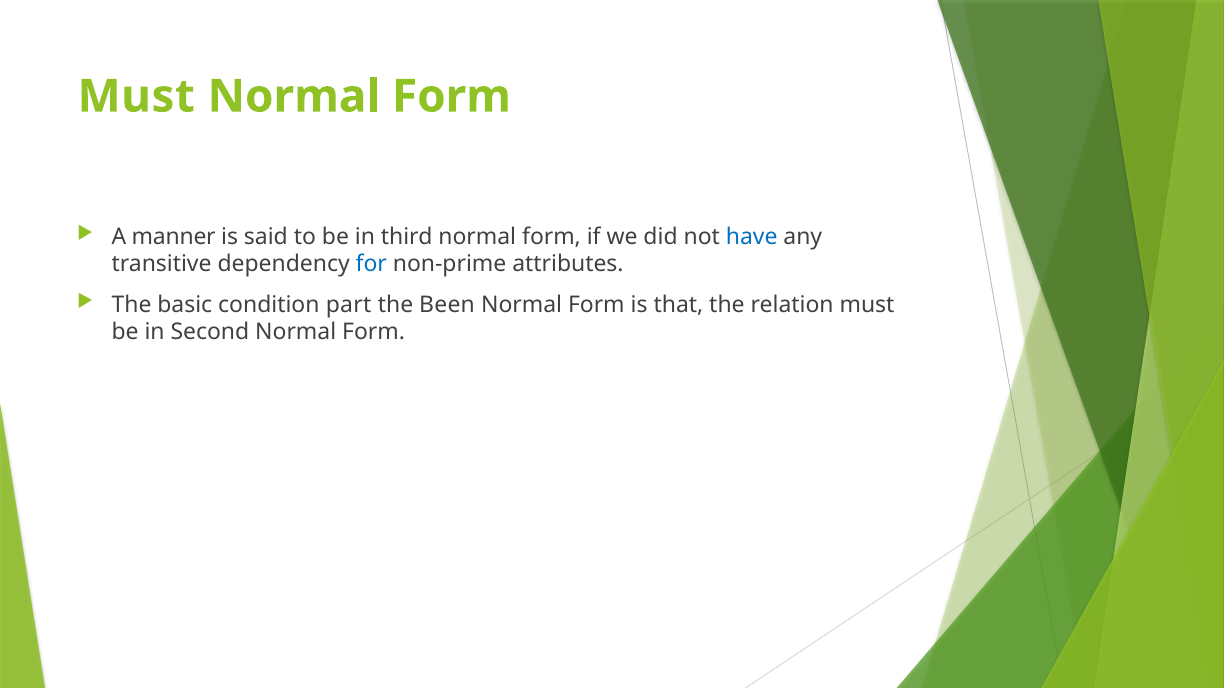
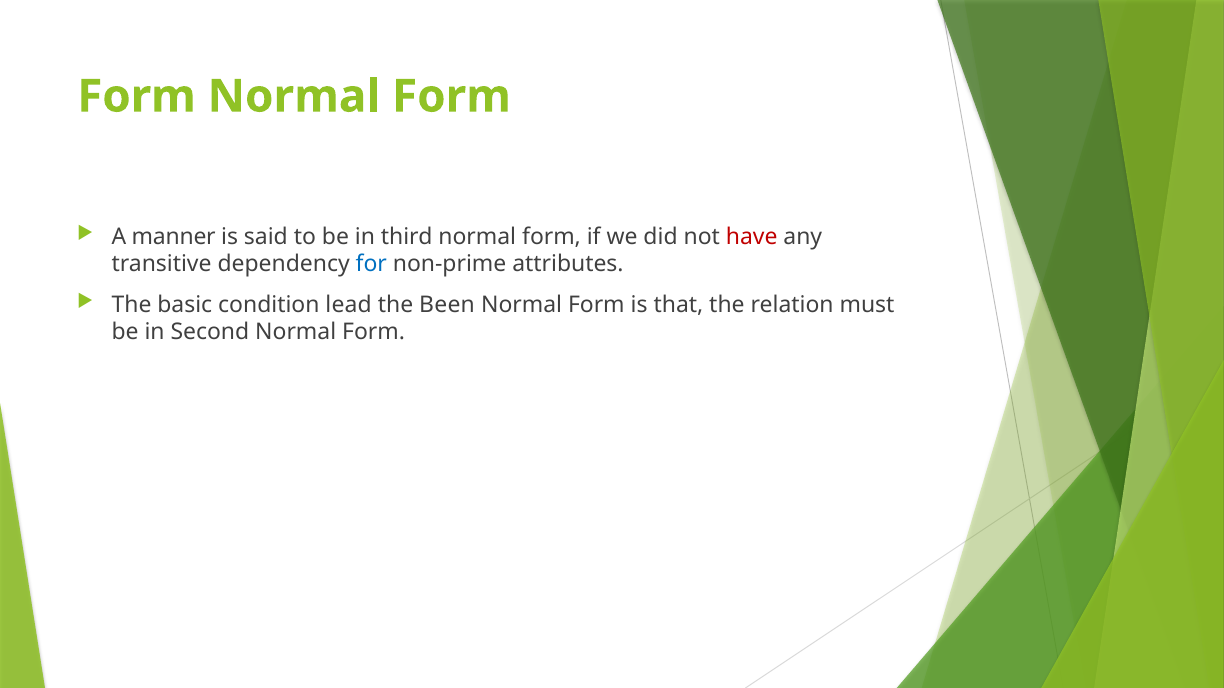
Must at (136, 97): Must -> Form
have colour: blue -> red
part: part -> lead
